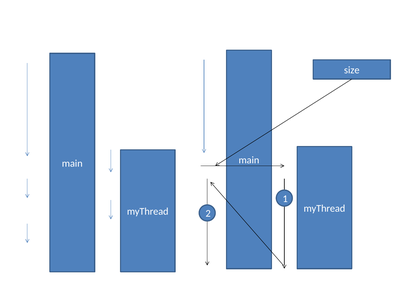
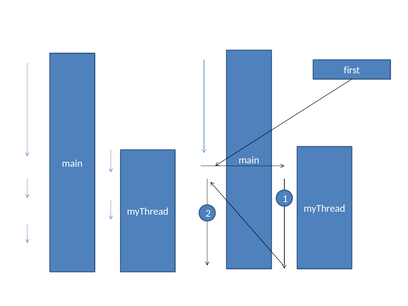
size: size -> first
